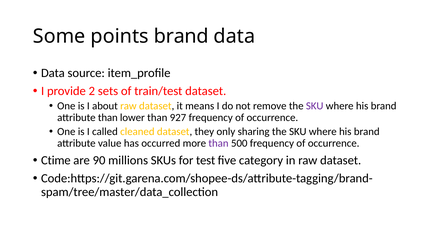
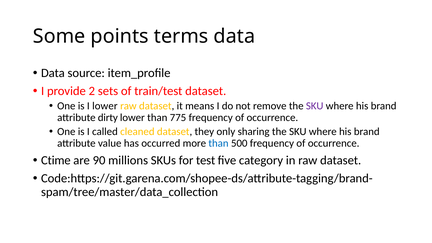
points brand: brand -> terms
I about: about -> lower
attribute than: than -> dirty
927: 927 -> 775
than at (219, 143) colour: purple -> blue
